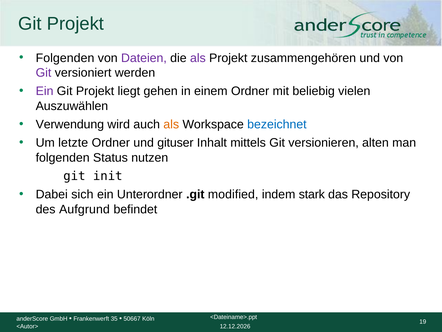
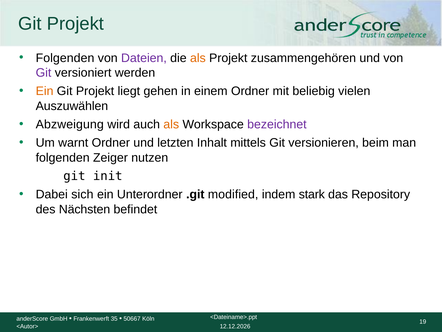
als at (198, 58) colour: purple -> orange
Ein at (45, 91) colour: purple -> orange
Verwendung: Verwendung -> Abzweigung
bezeichnet colour: blue -> purple
letzte: letzte -> warnt
gituser: gituser -> letzten
alten: alten -> beim
Status: Status -> Zeiger
Aufgrund: Aufgrund -> Nächsten
